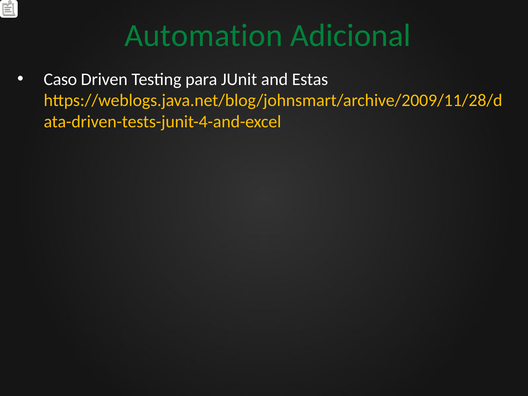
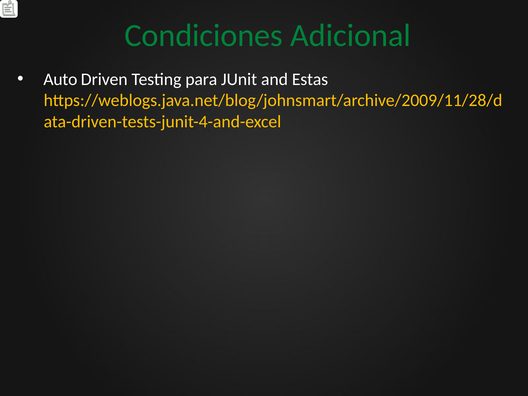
Automation: Automation -> Condiciones
Caso: Caso -> Auto
